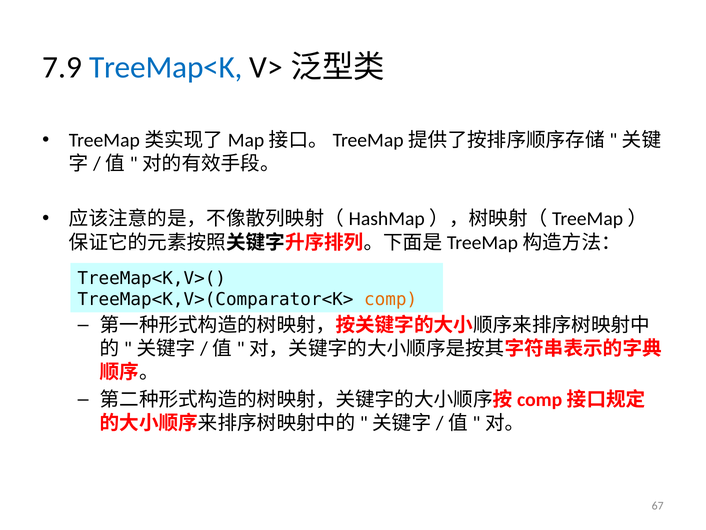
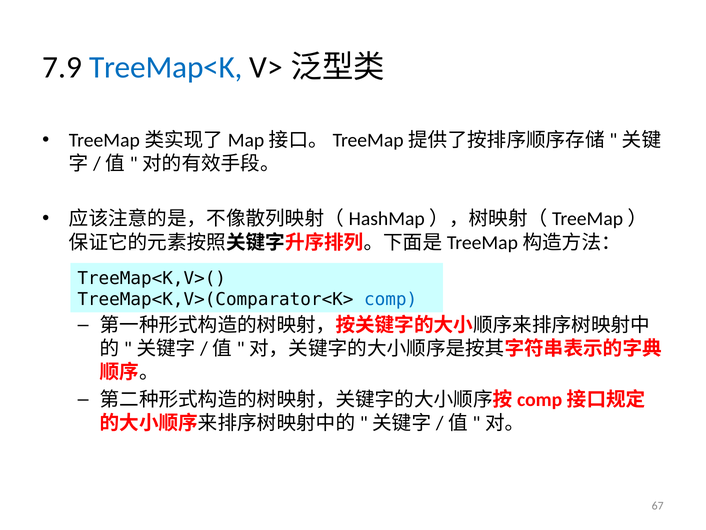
comp colour: orange -> blue
